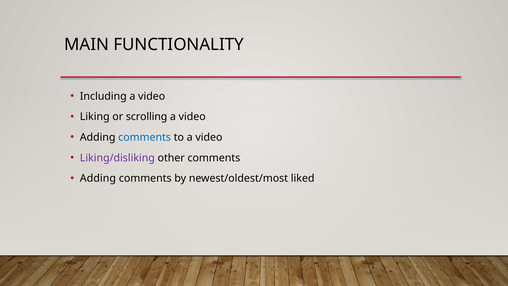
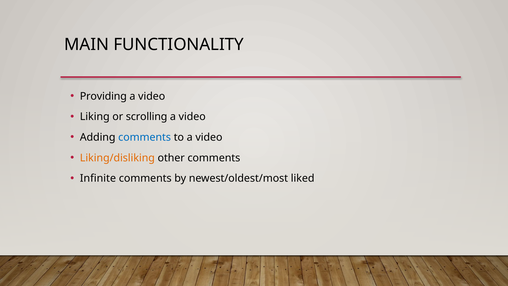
Including: Including -> Providing
Liking/disliking colour: purple -> orange
Adding at (98, 178): Adding -> Infinite
